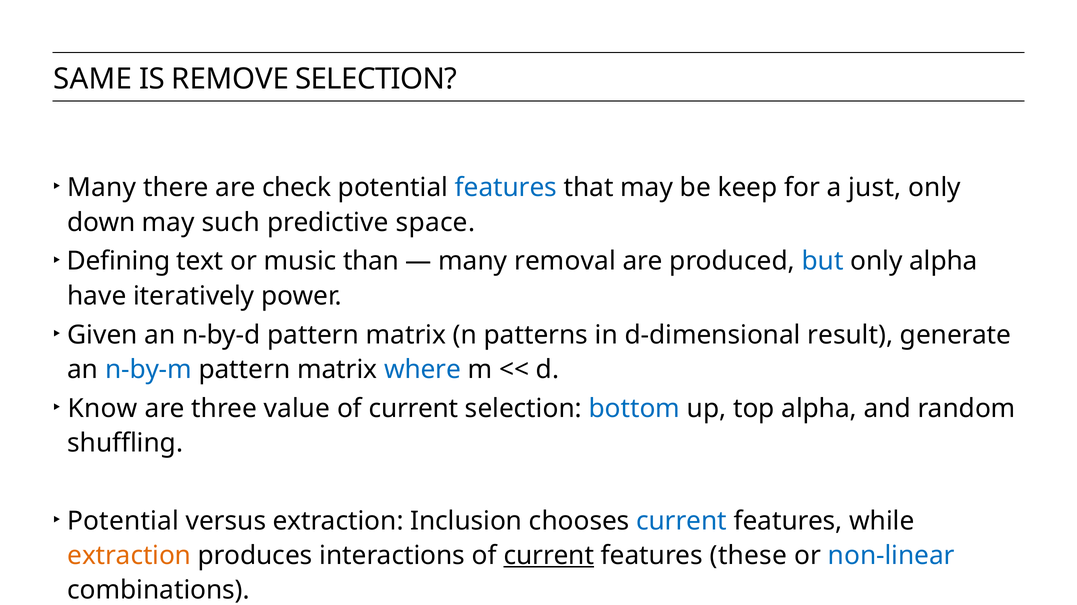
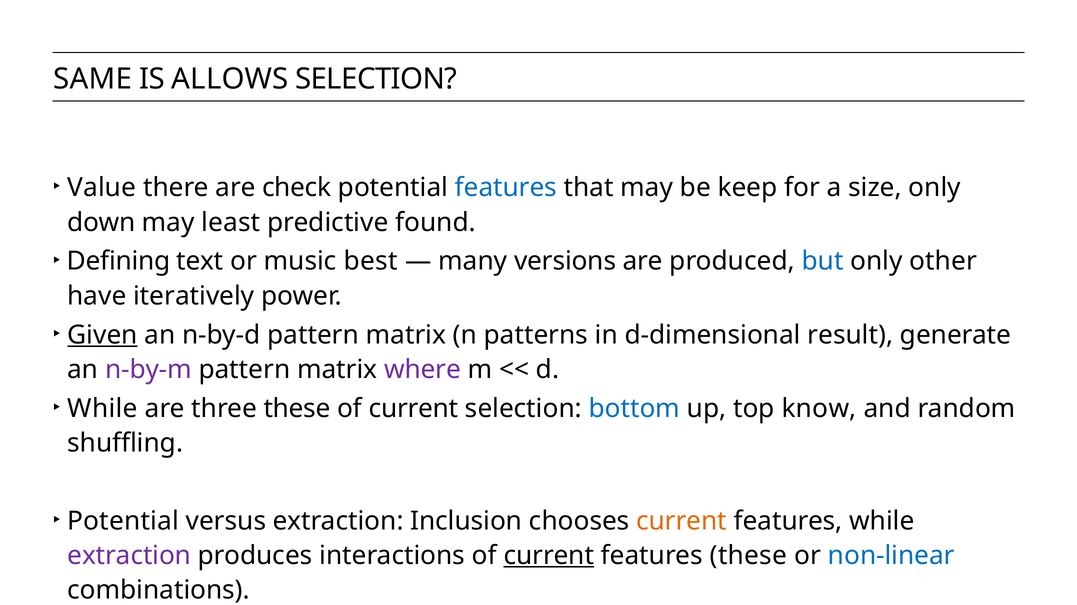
REMOVE: REMOVE -> ALLOWS
Many at (102, 188): Many -> Value
just: just -> size
such: such -> least
space: space -> found
than: than -> best
removal: removal -> versions
only alpha: alpha -> other
Given underline: none -> present
n-by-m colour: blue -> purple
where colour: blue -> purple
Know at (103, 408): Know -> While
three value: value -> these
top alpha: alpha -> know
current at (682, 521) colour: blue -> orange
extraction at (129, 555) colour: orange -> purple
